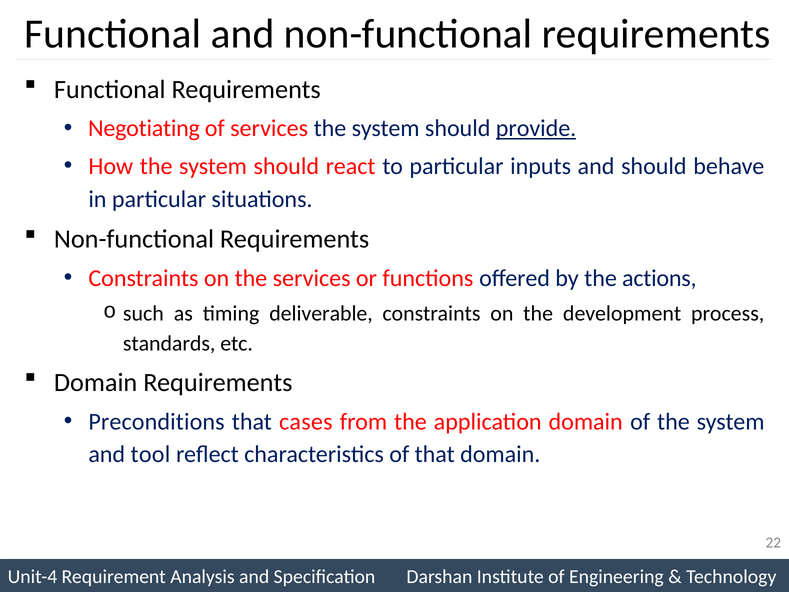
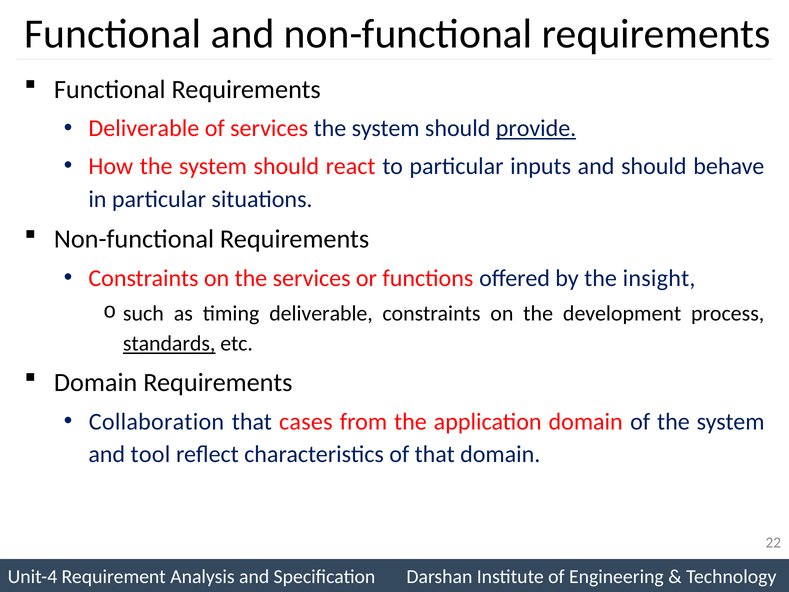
Negotiating at (144, 128): Negotiating -> Deliverable
actions: actions -> insight
standards underline: none -> present
Preconditions: Preconditions -> Collaboration
